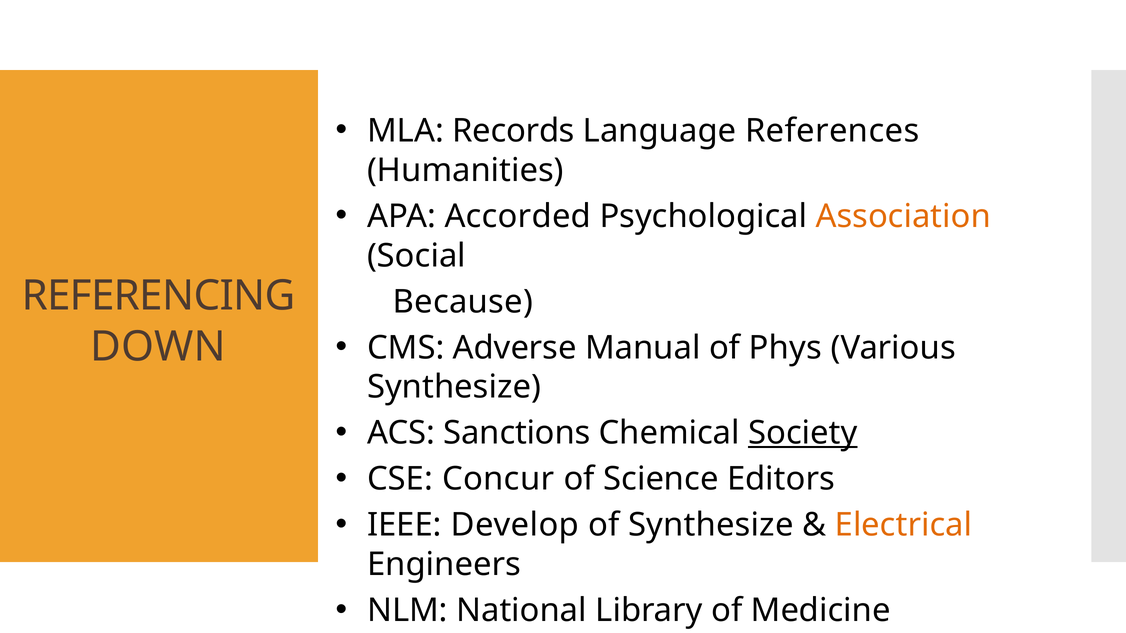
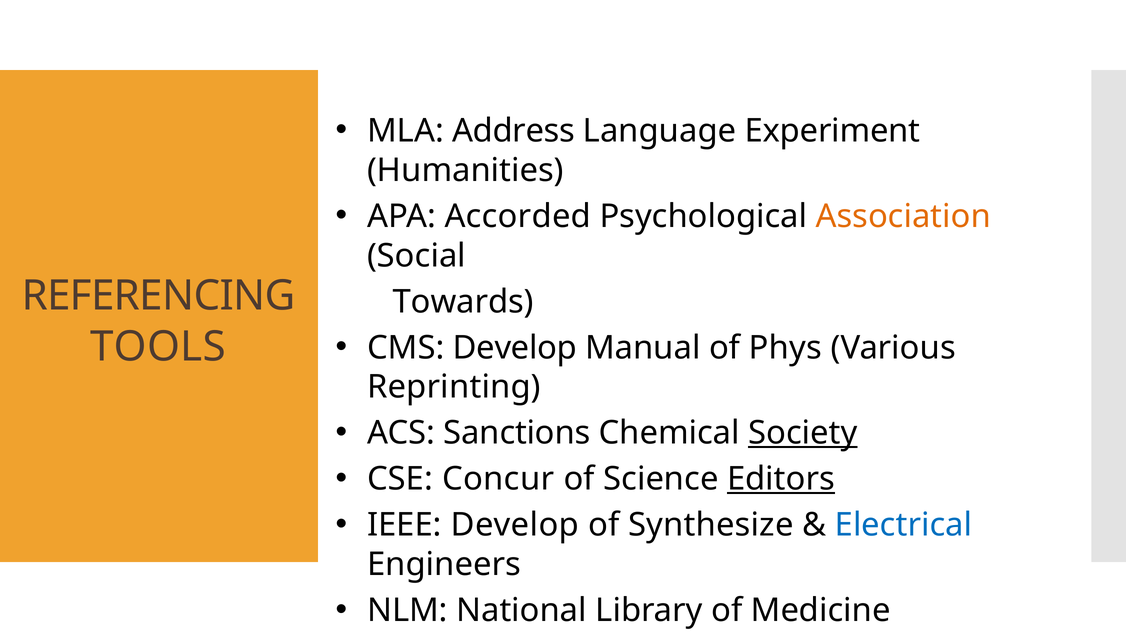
Records: Records -> Address
References: References -> Experiment
Because: Because -> Towards
CMS Adverse: Adverse -> Develop
DOWN: DOWN -> TOOLS
Synthesize at (454, 387): Synthesize -> Reprinting
Editors underline: none -> present
Electrical colour: orange -> blue
